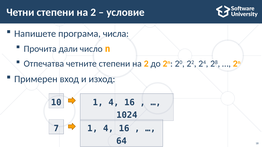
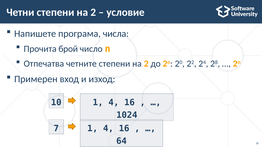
дали: дали -> брой
